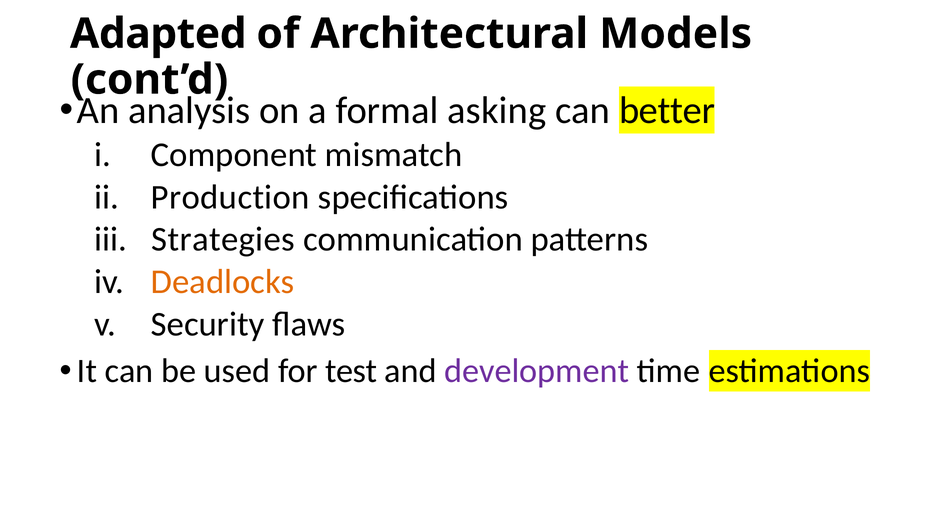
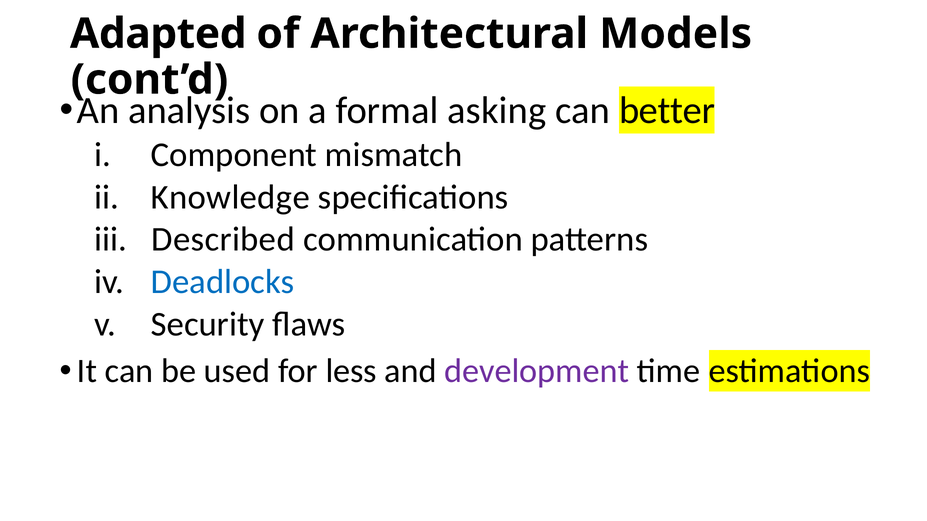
Production: Production -> Knowledge
Strategies: Strategies -> Described
Deadlocks colour: orange -> blue
test: test -> less
